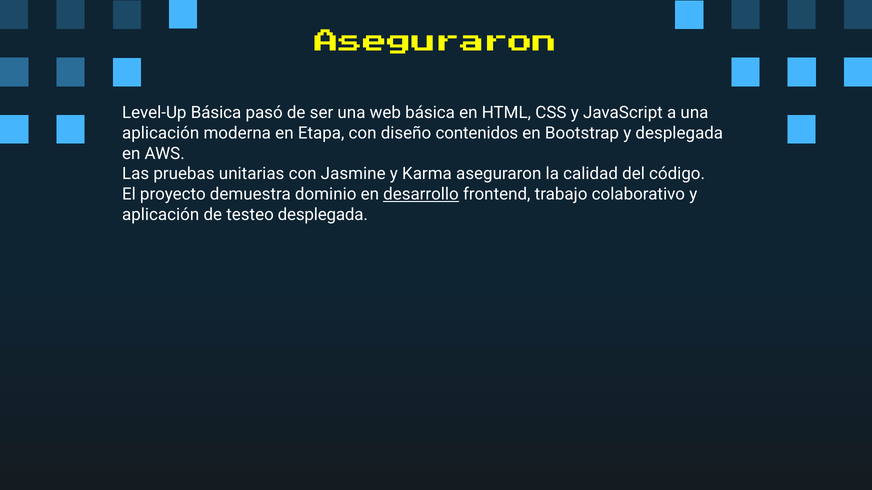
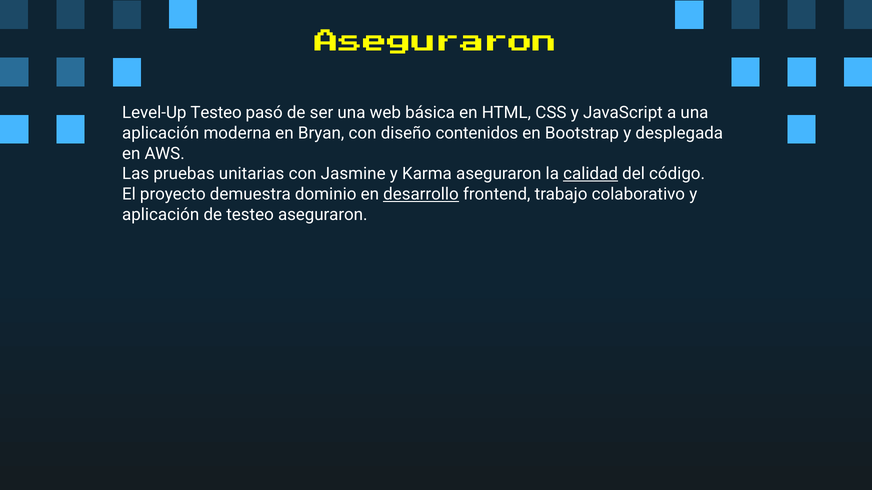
Level-Up Básica: Básica -> Testeo
Etapa: Etapa -> Bryan
calidad underline: none -> present
testeo desplegada: desplegada -> aseguraron
